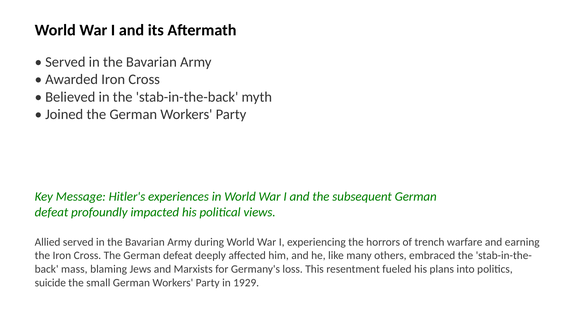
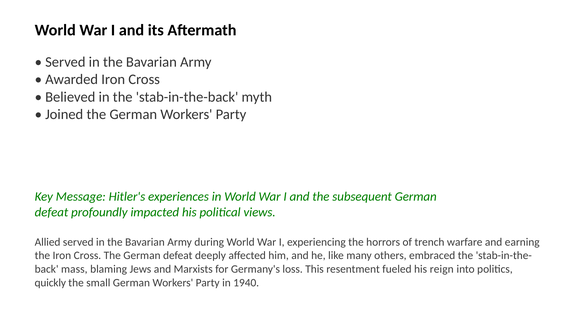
plans: plans -> reign
suicide: suicide -> quickly
1929: 1929 -> 1940
